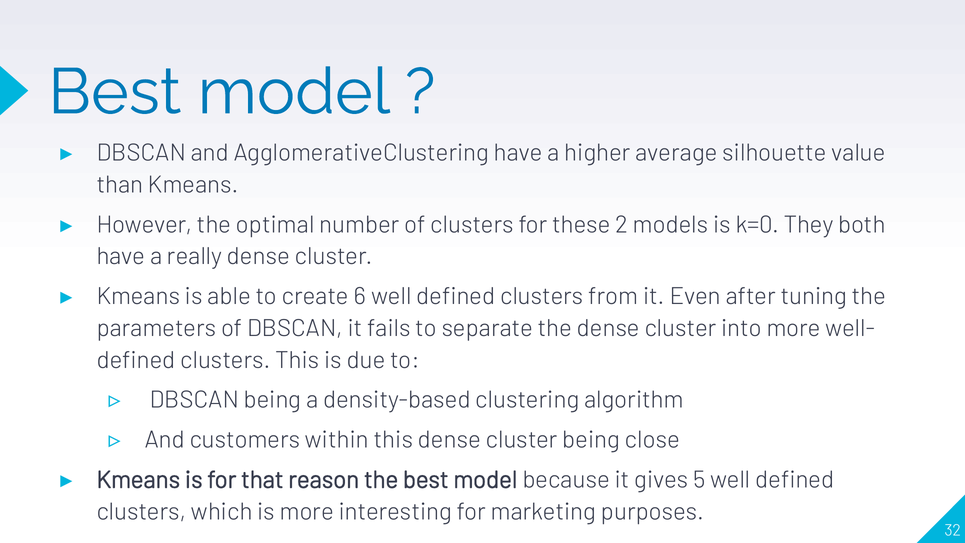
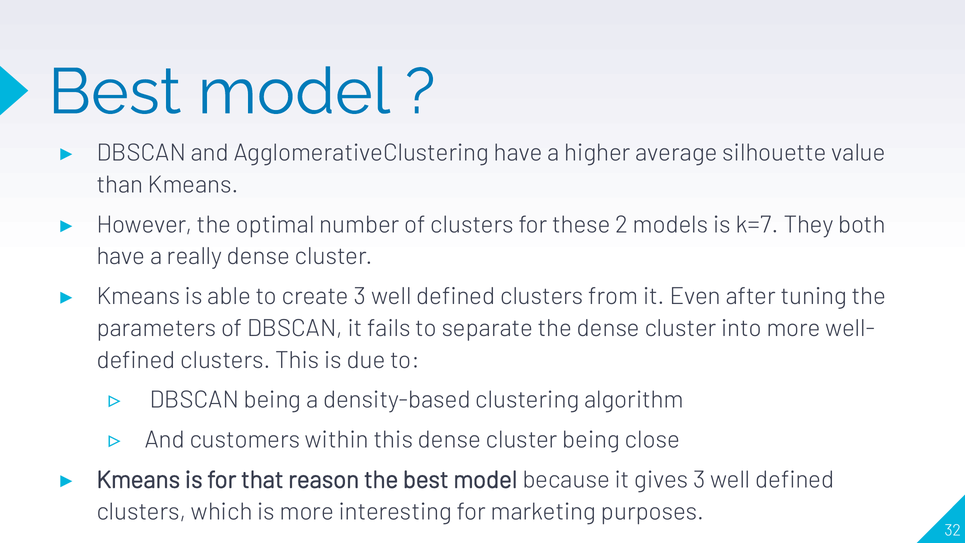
k=0: k=0 -> k=7
create 6: 6 -> 3
gives 5: 5 -> 3
